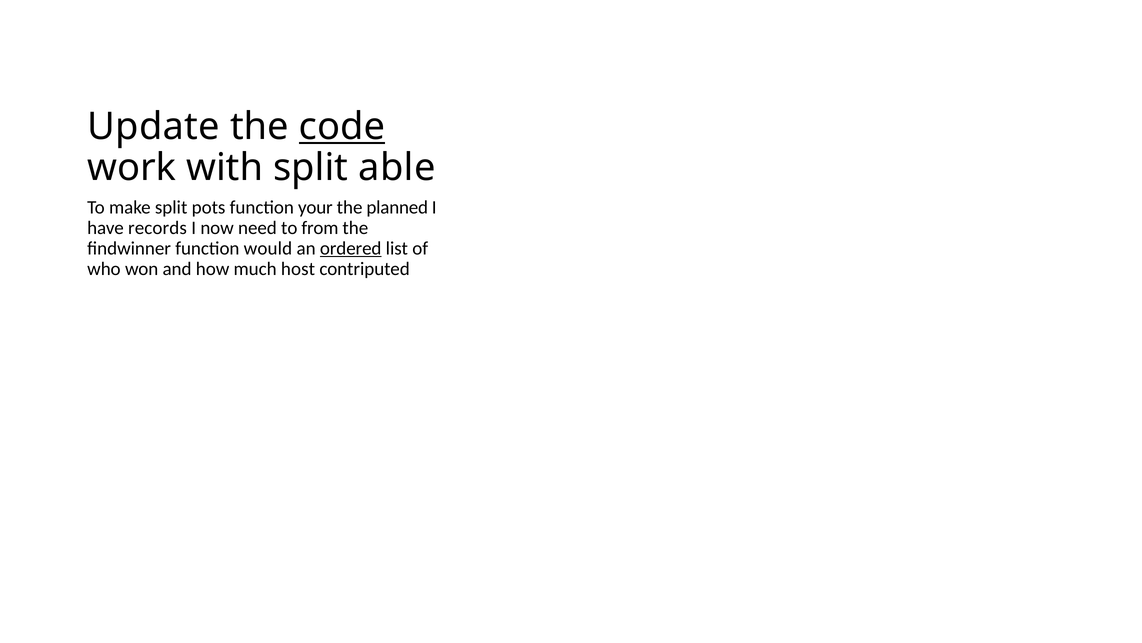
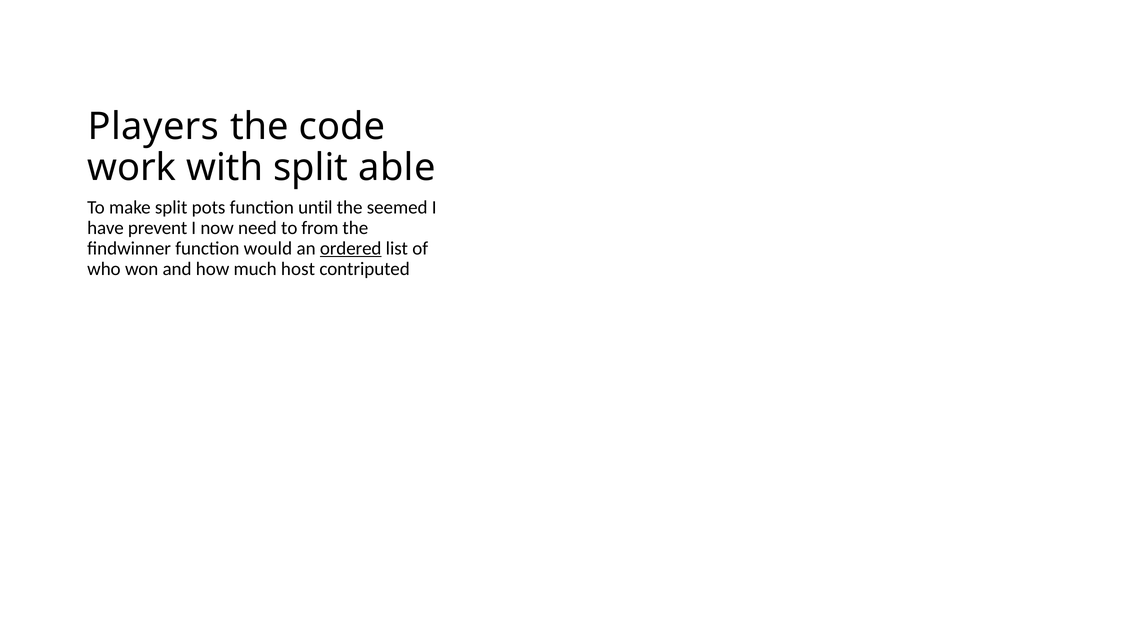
Update: Update -> Players
code underline: present -> none
your: your -> until
planned: planned -> seemed
records: records -> prevent
